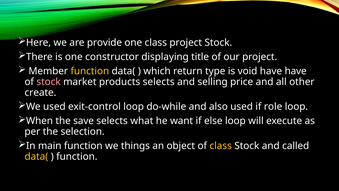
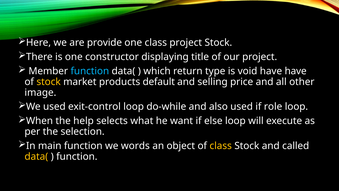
function at (90, 71) colour: yellow -> light blue
stock at (49, 82) colour: pink -> yellow
products selects: selects -> default
create: create -> image
save: save -> help
things: things -> words
